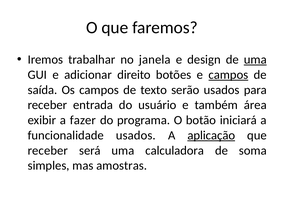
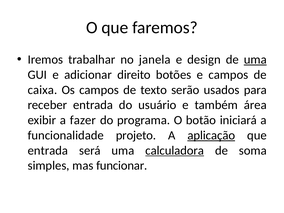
campos at (228, 75) underline: present -> none
saída: saída -> caixa
funcionalidade usados: usados -> projeto
receber at (48, 150): receber -> entrada
calculadora underline: none -> present
amostras: amostras -> funcionar
